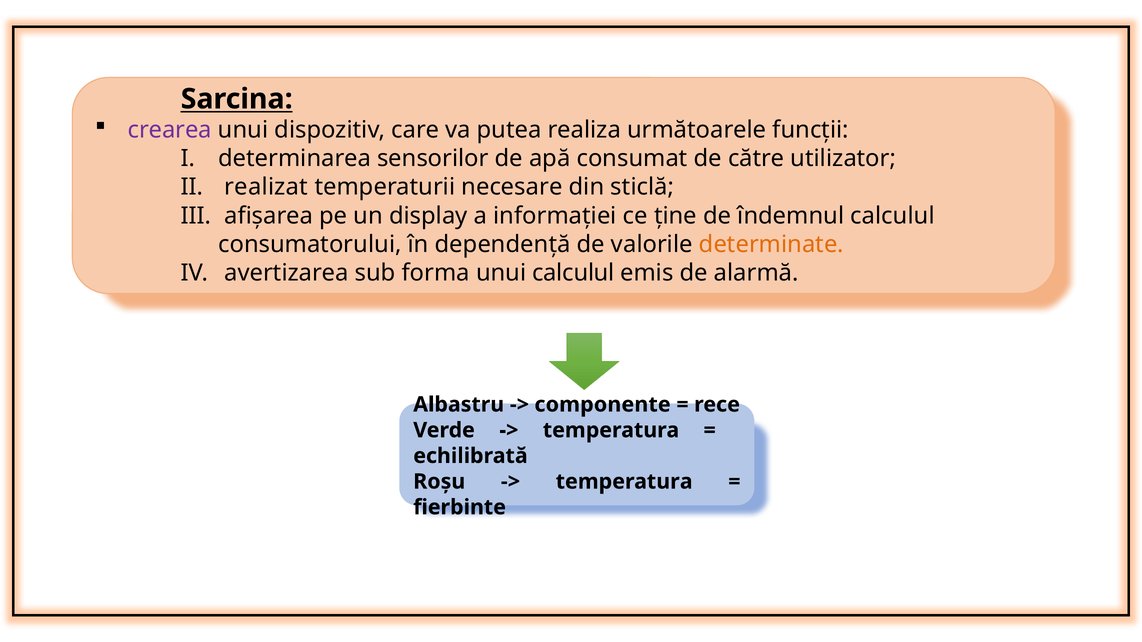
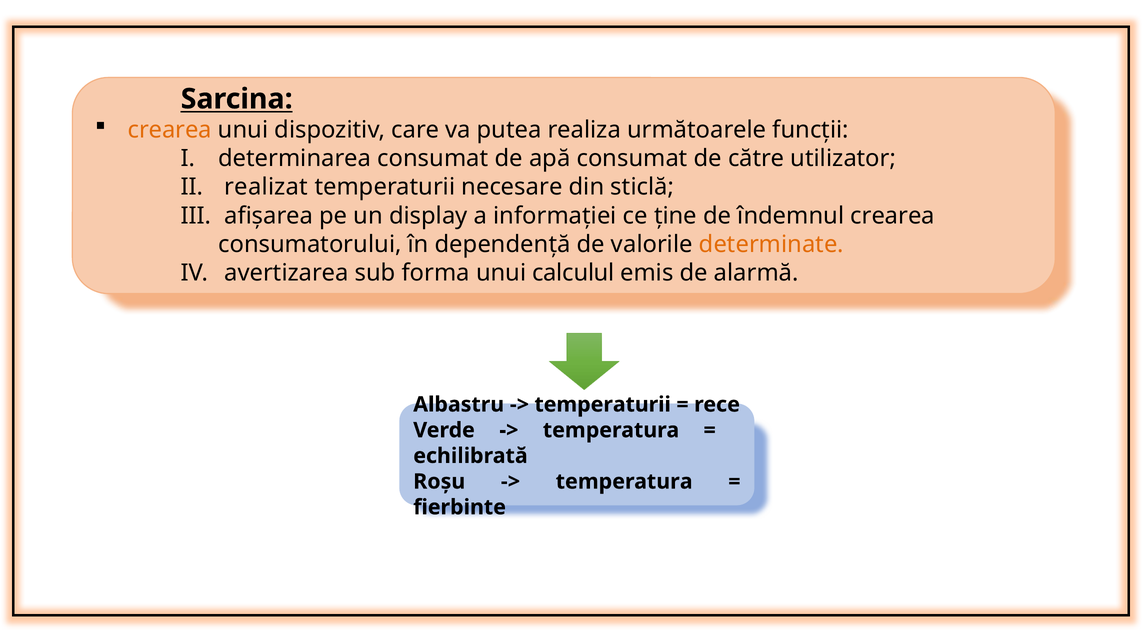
crearea at (170, 130) colour: purple -> orange
determinarea sensorilor: sensorilor -> consumat
îndemnul calculul: calculul -> crearea
componente at (603, 405): componente -> temperaturii
